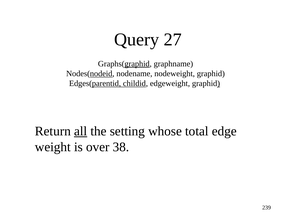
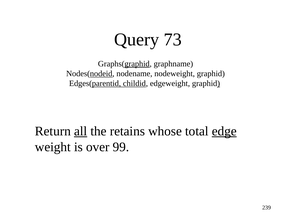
27: 27 -> 73
setting: setting -> retains
edge underline: none -> present
38: 38 -> 99
